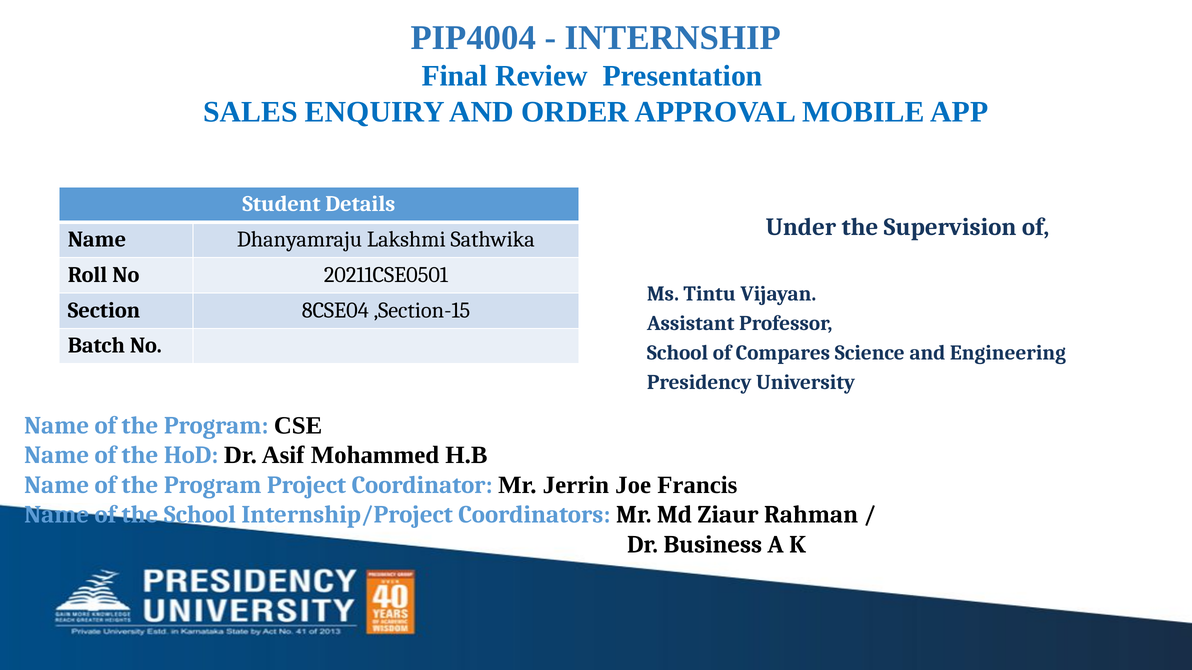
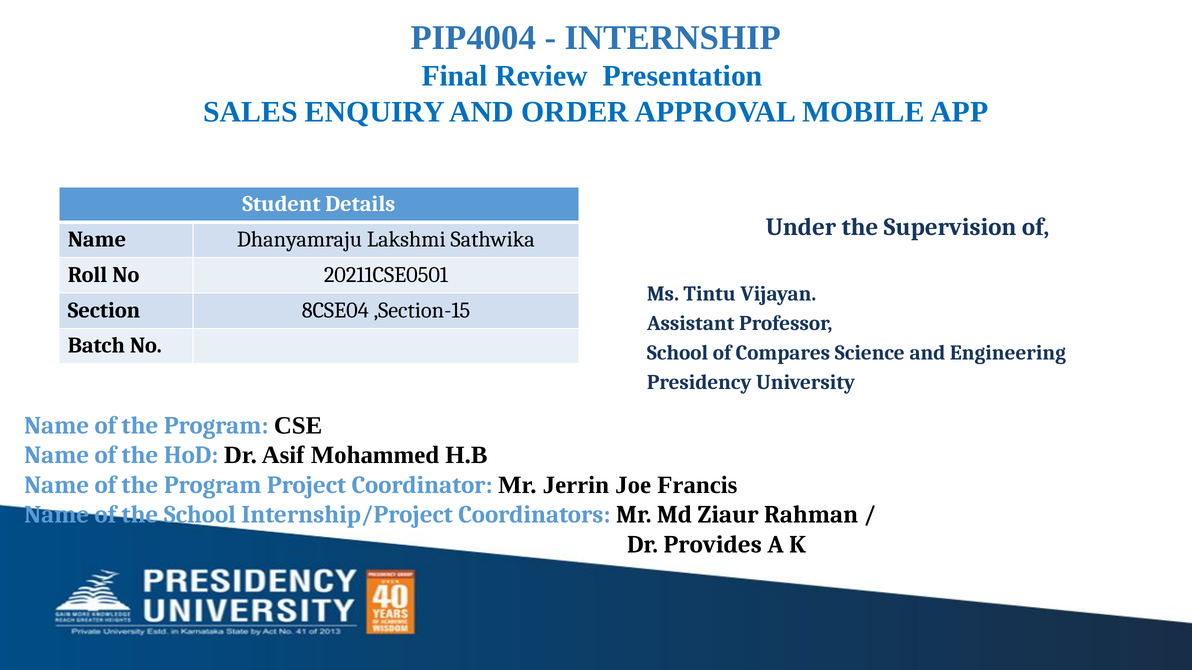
Business: Business -> Provides
